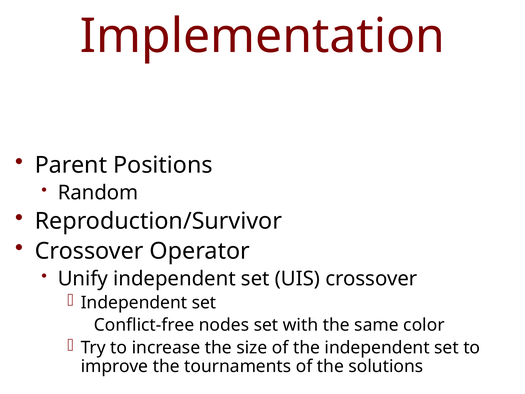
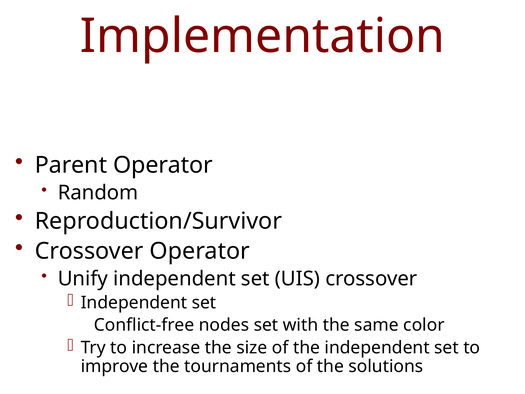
Parent Positions: Positions -> Operator
